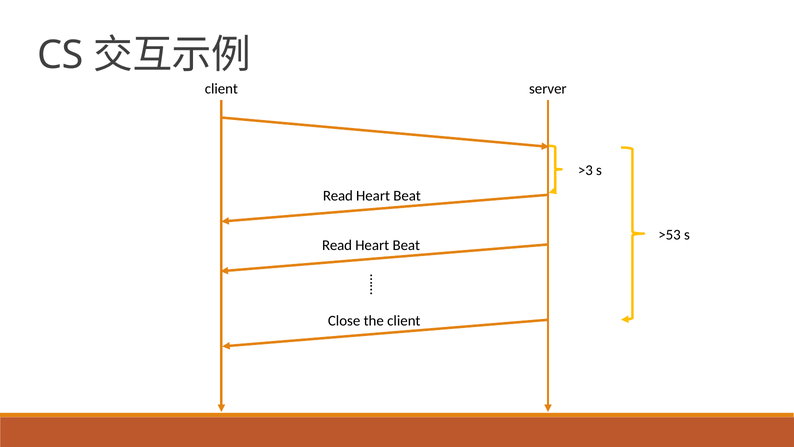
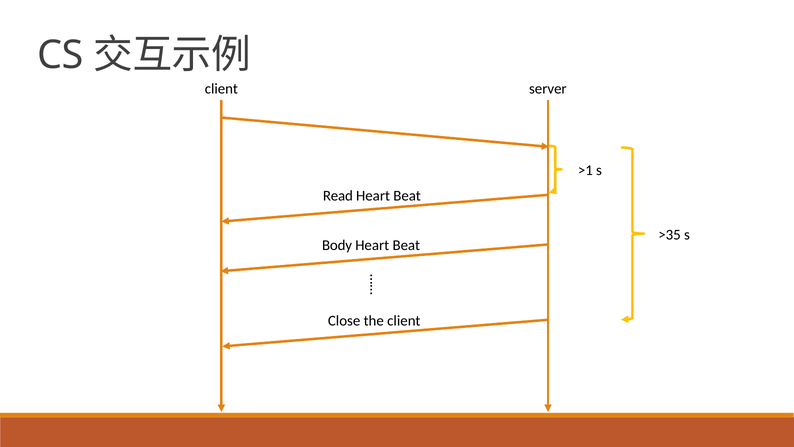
>3: >3 -> >1
>53: >53 -> >35
Read at (337, 245): Read -> Body
